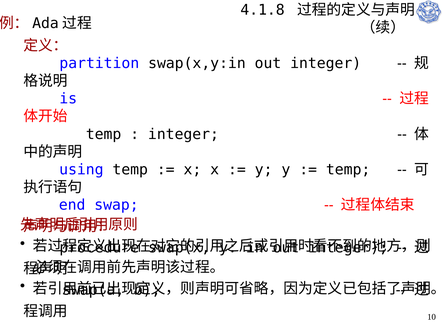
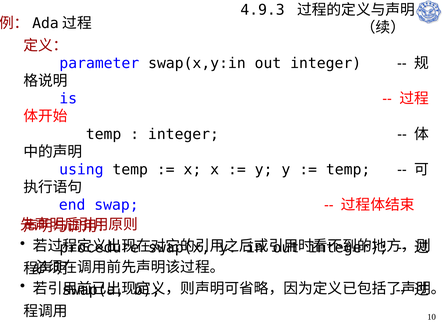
4.1.8: 4.1.8 -> 4.9.3
partition: partition -> parameter
